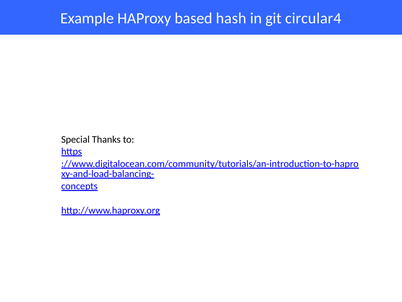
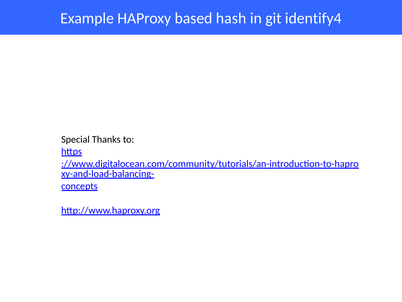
circular4: circular4 -> identify4
